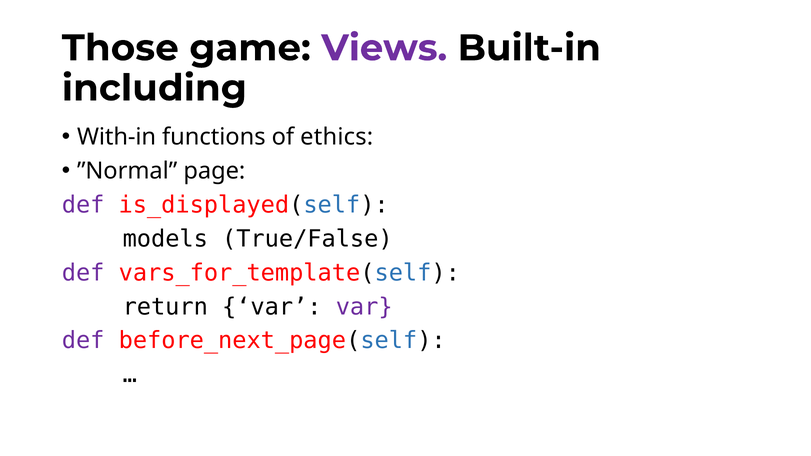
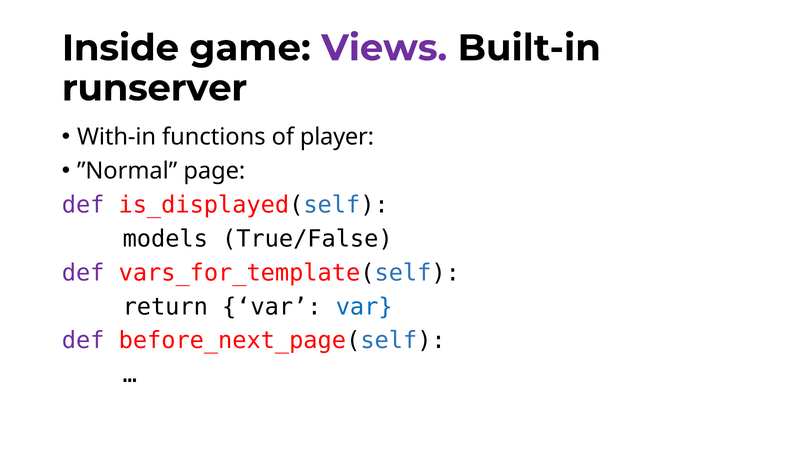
Those: Those -> Inside
including: including -> runserver
ethics: ethics -> player
var at (364, 307) colour: purple -> blue
